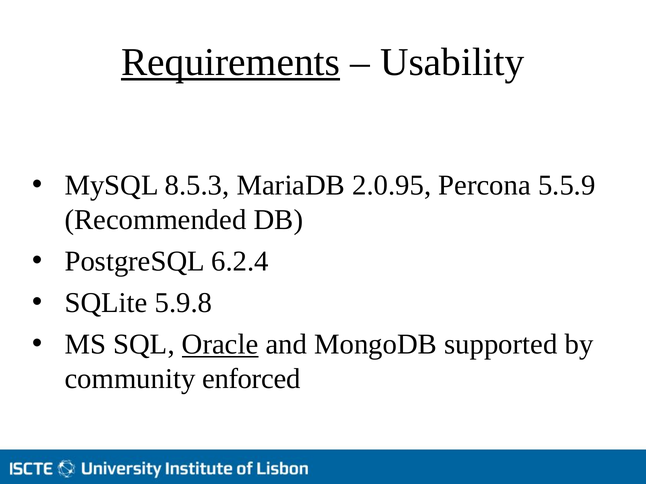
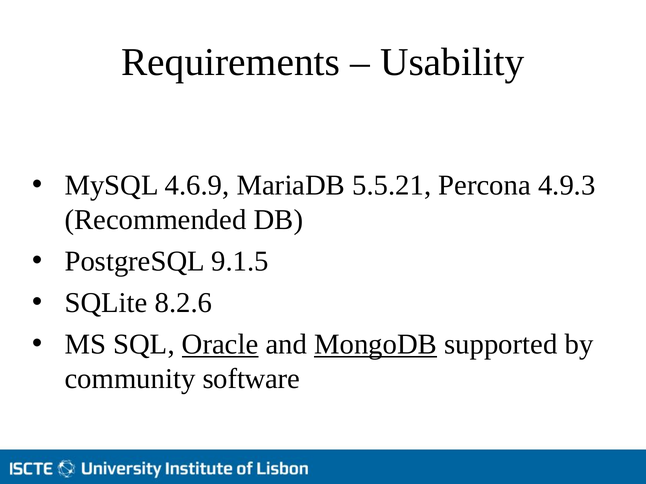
Requirements underline: present -> none
8.5.3: 8.5.3 -> 4.6.9
2.0.95: 2.0.95 -> 5.5.21
5.5.9: 5.5.9 -> 4.9.3
6.2.4: 6.2.4 -> 9.1.5
5.9.8: 5.9.8 -> 8.2.6
MongoDB underline: none -> present
enforced: enforced -> software
